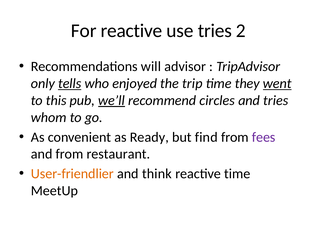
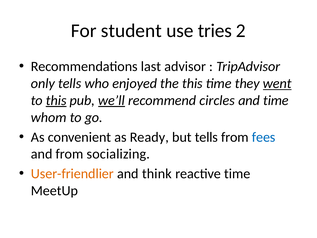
For reactive: reactive -> student
will: will -> last
tells at (70, 83) underline: present -> none
the trip: trip -> this
this at (56, 100) underline: none -> present
and tries: tries -> time
but find: find -> tells
fees colour: purple -> blue
restaurant: restaurant -> socializing
